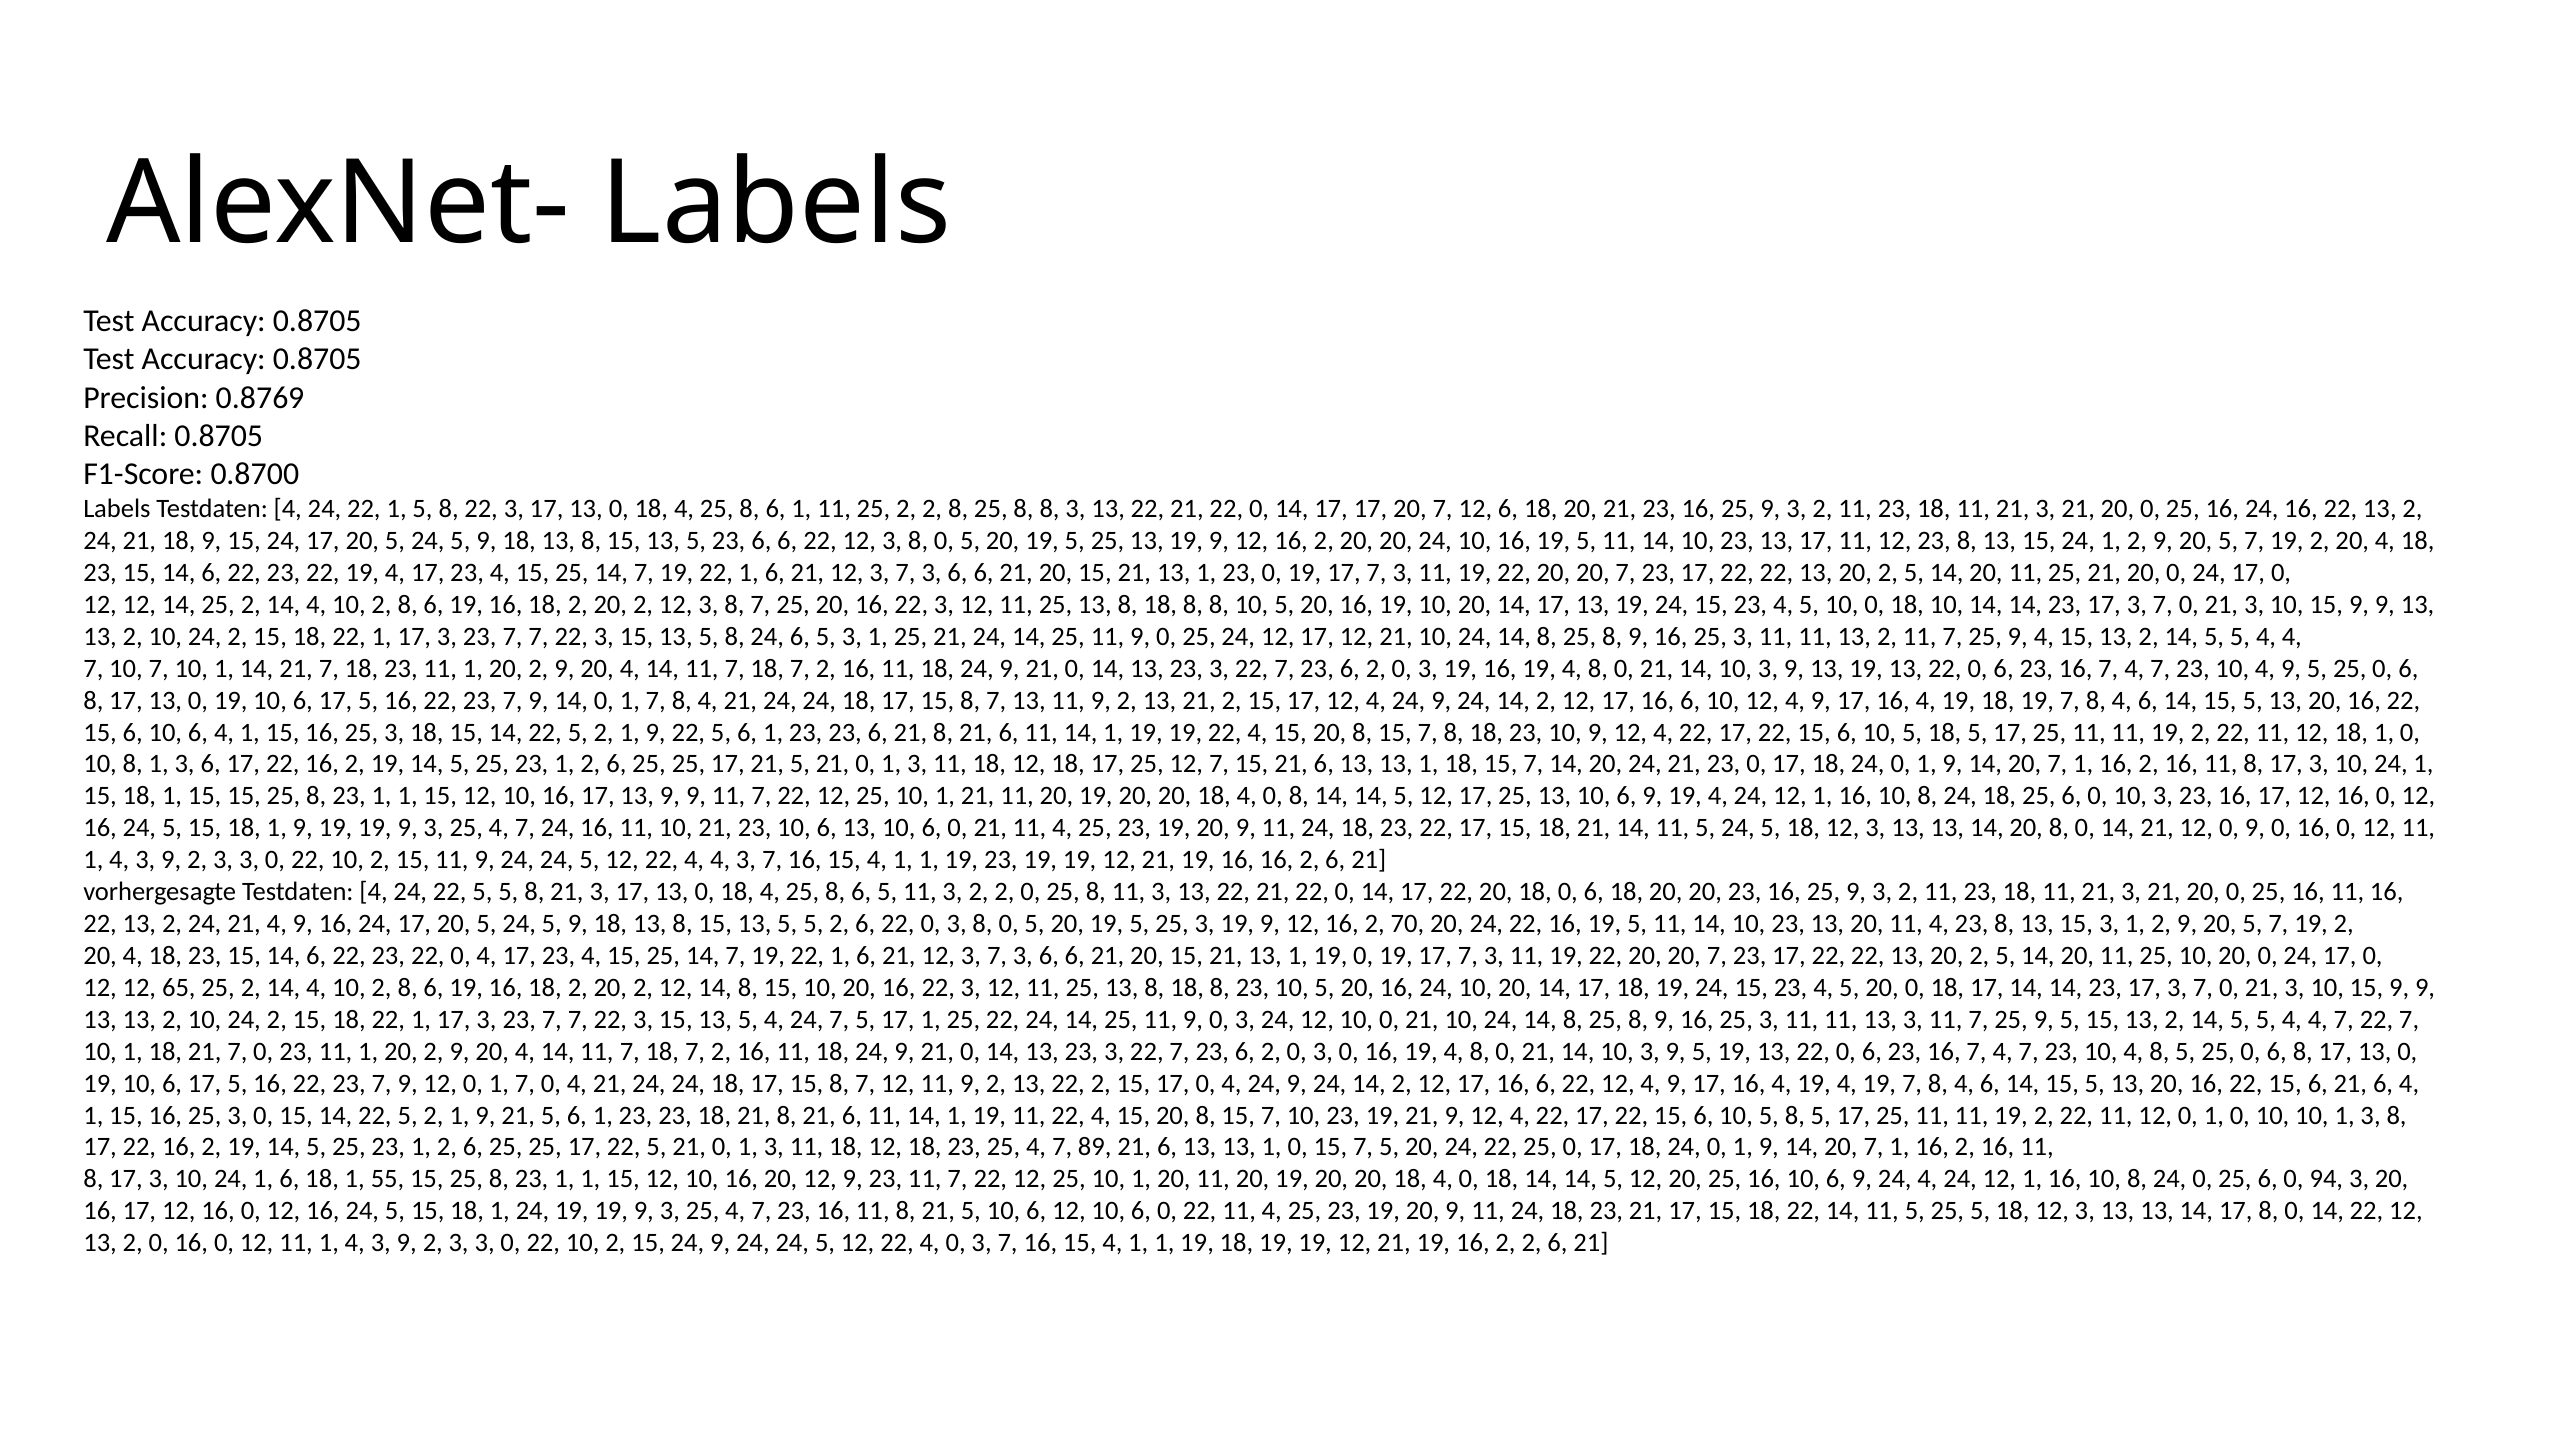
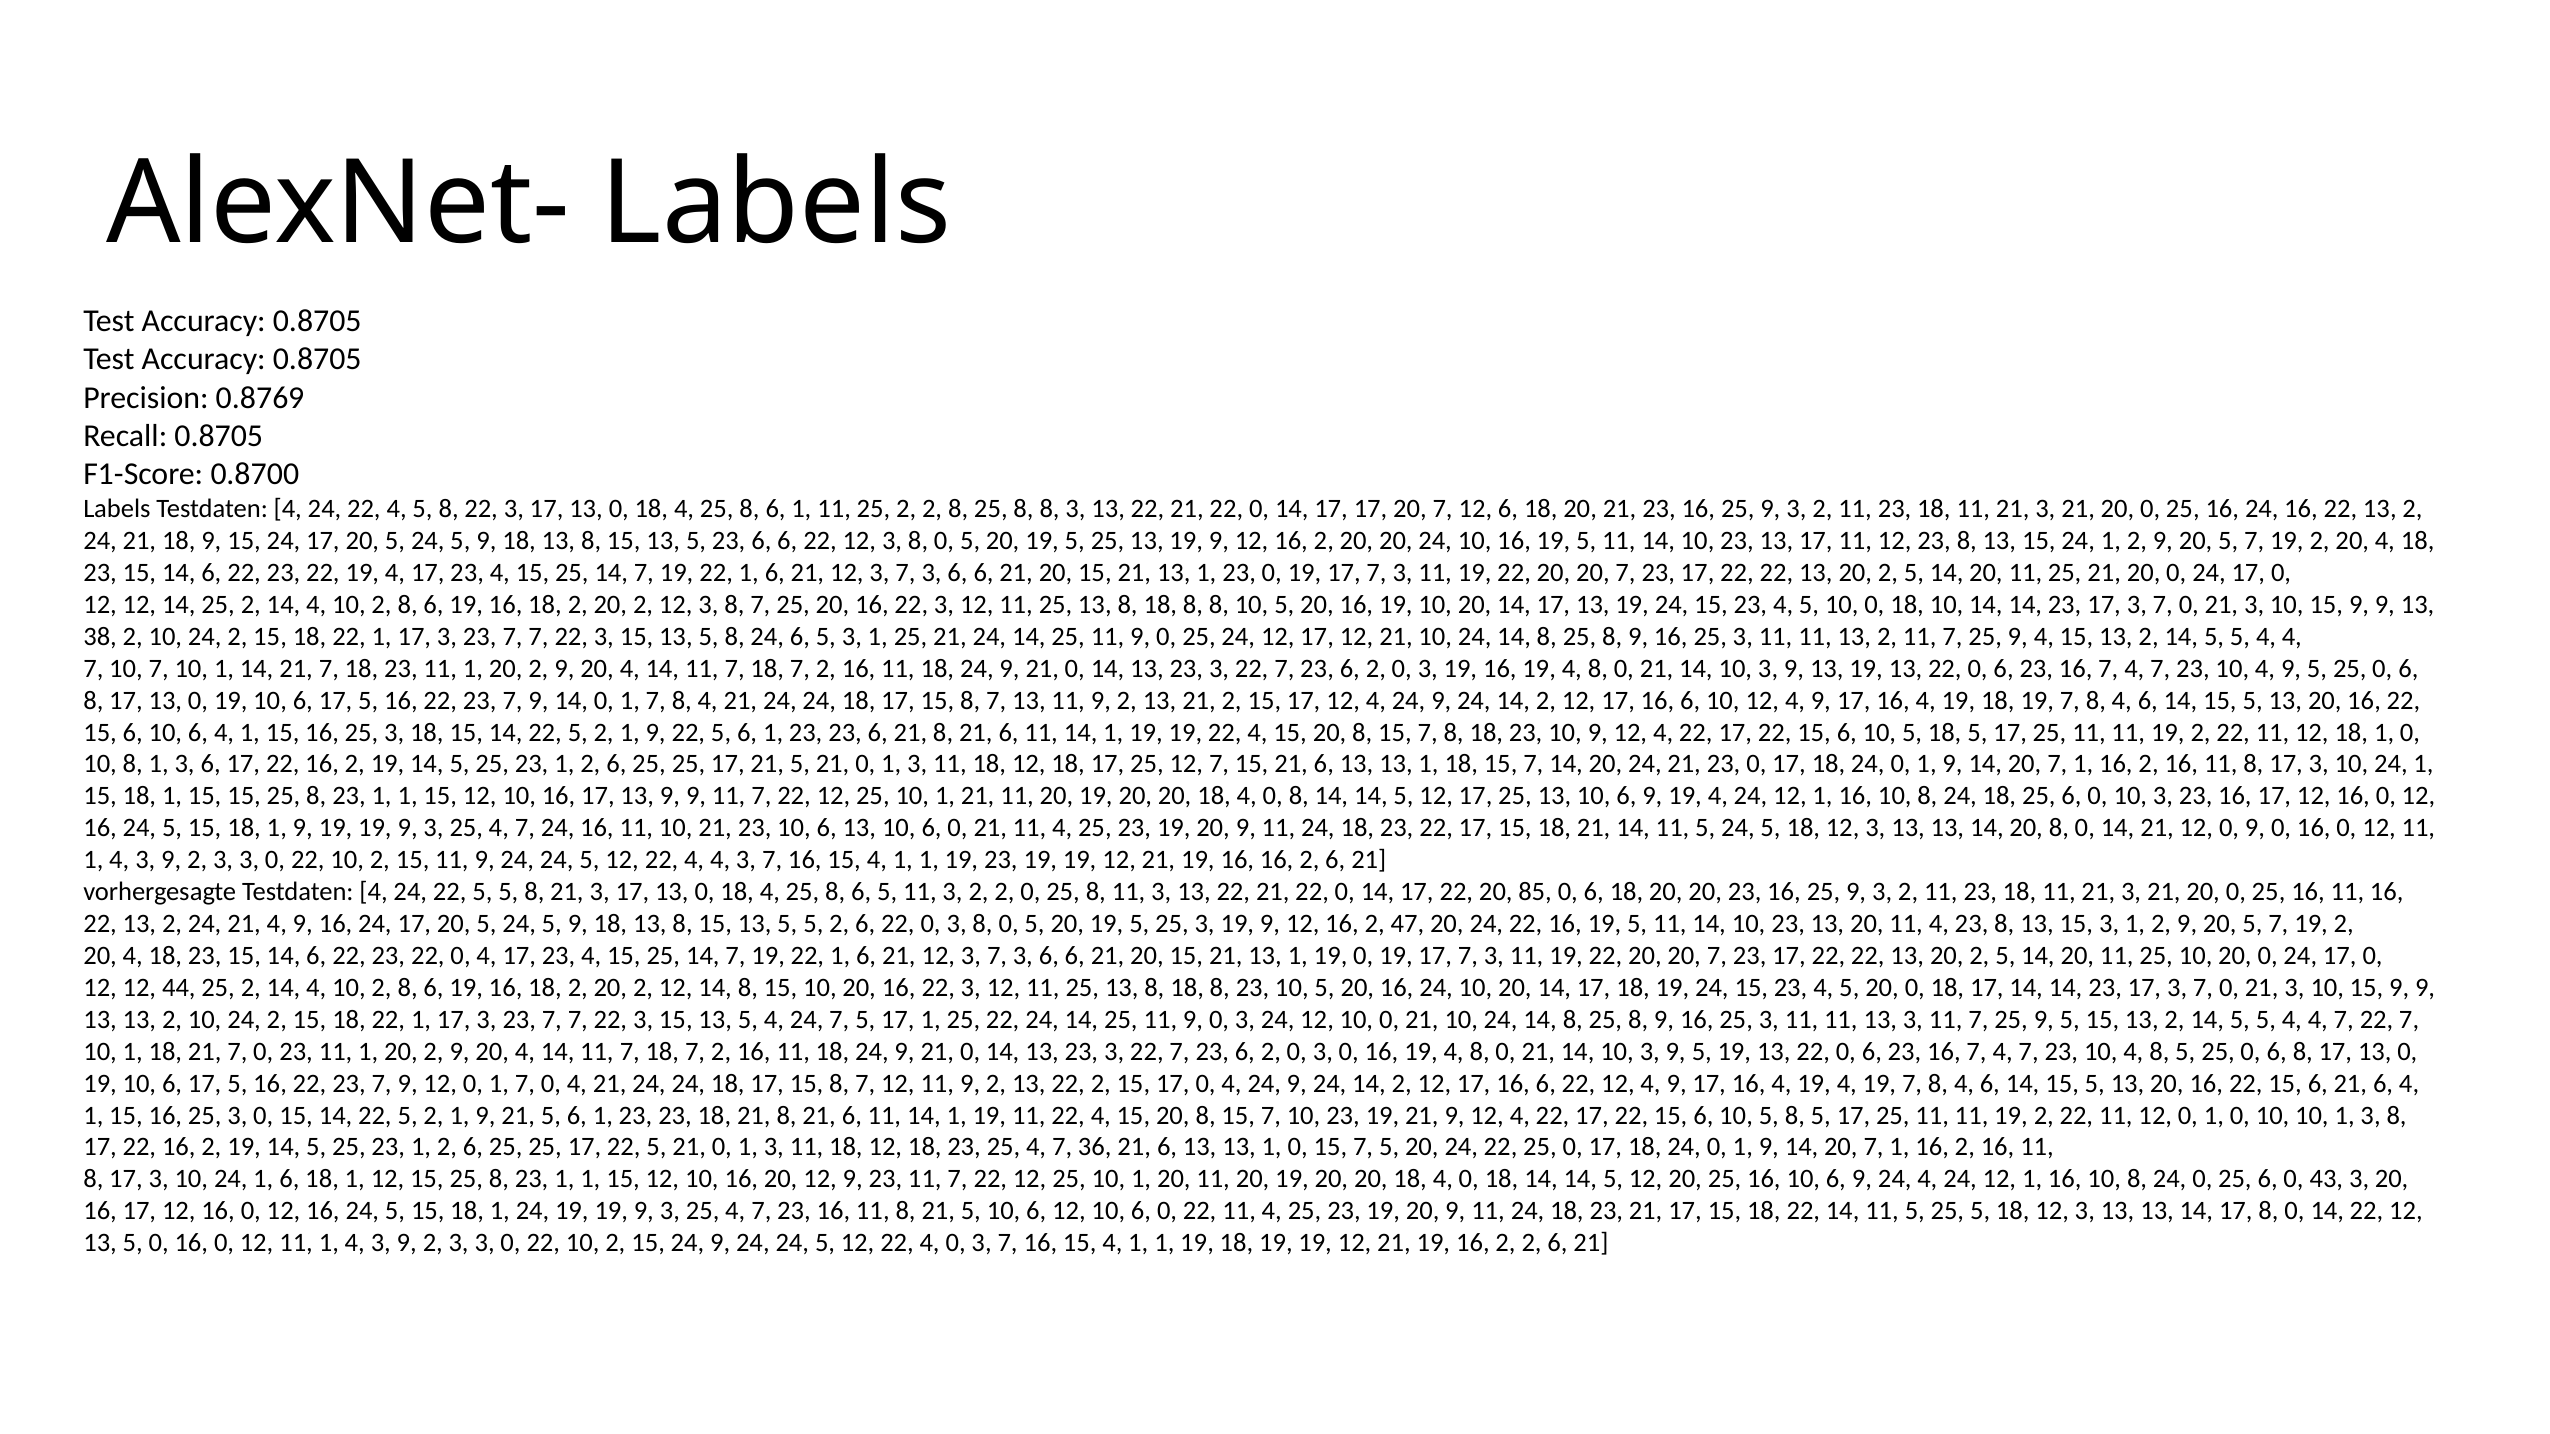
24 22 1: 1 -> 4
13 at (100, 637): 13 -> 38
22 20 18: 18 -> 85
70: 70 -> 47
65: 65 -> 44
89: 89 -> 36
1 55: 55 -> 12
94: 94 -> 43
2 at (133, 1243): 2 -> 5
